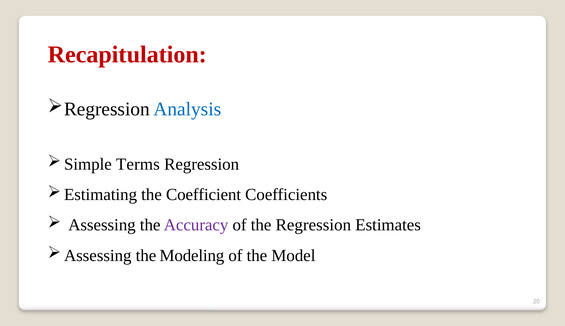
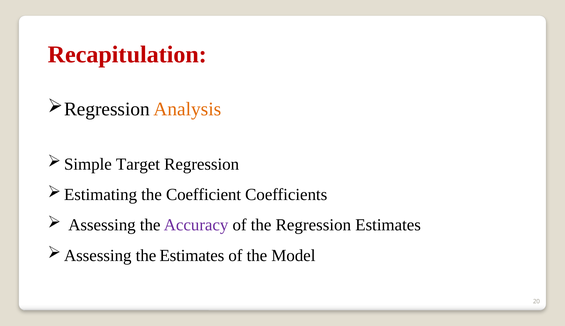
Analysis colour: blue -> orange
Terms: Terms -> Target
the Modeling: Modeling -> Estimates
